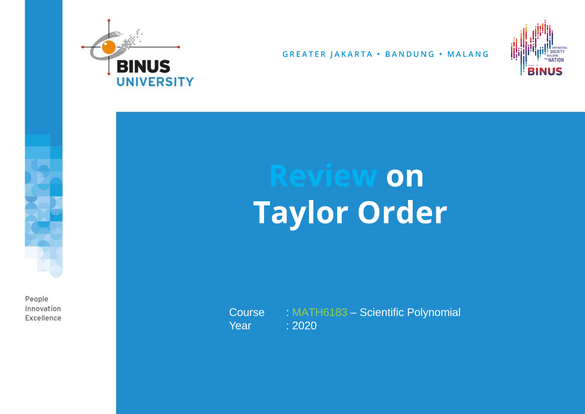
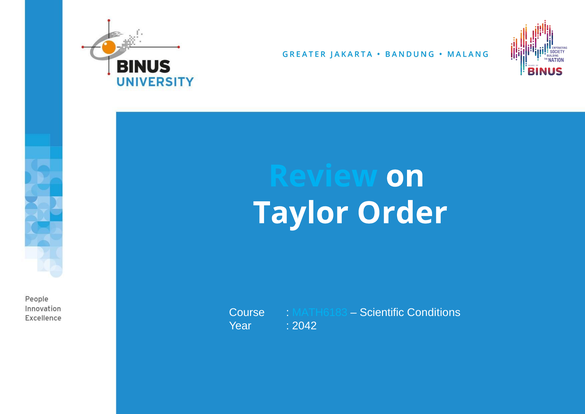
MATH6183 colour: light green -> light blue
Polynomial: Polynomial -> Conditions
2020: 2020 -> 2042
